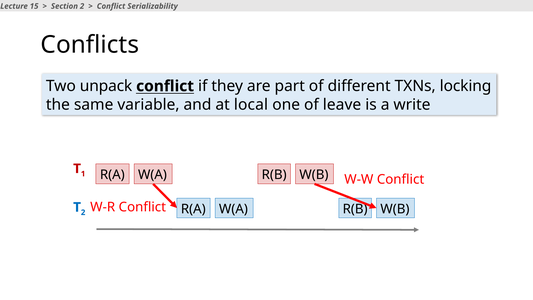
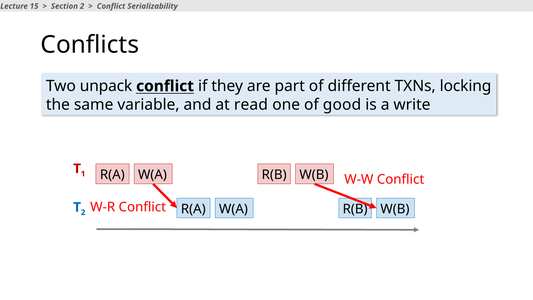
local: local -> read
leave: leave -> good
